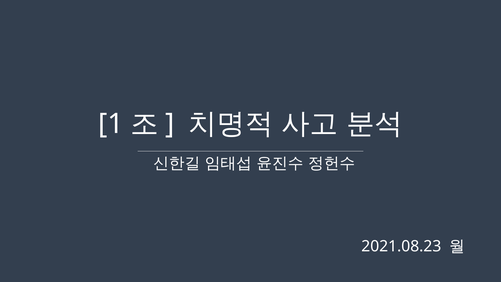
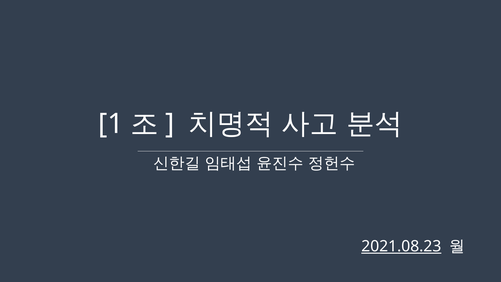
2021.08.23 underline: none -> present
